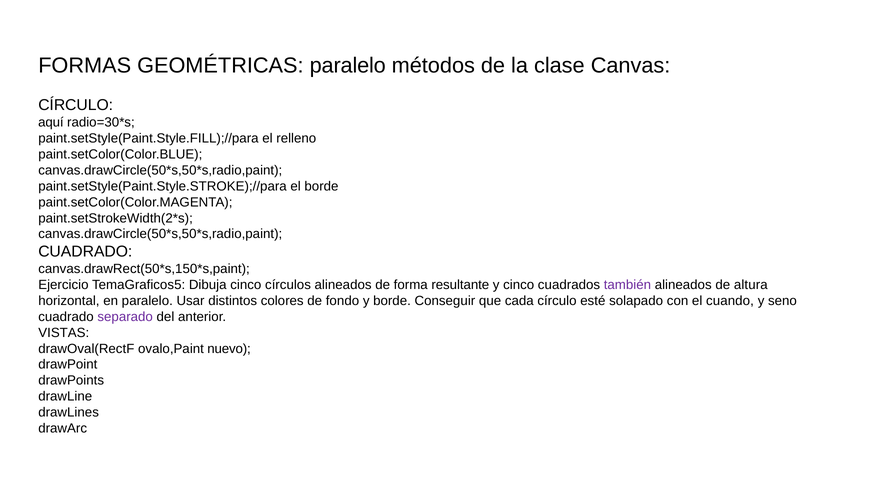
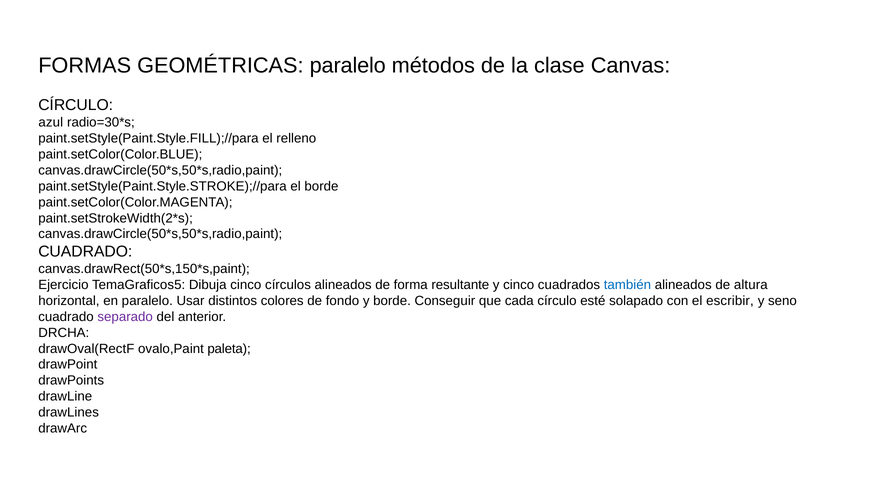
aquí: aquí -> azul
también colour: purple -> blue
cuando: cuando -> escribir
VISTAS: VISTAS -> DRCHA
nuevo: nuevo -> paleta
